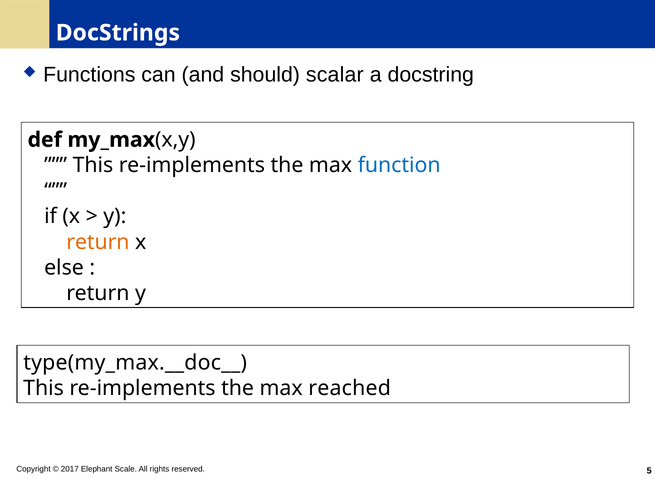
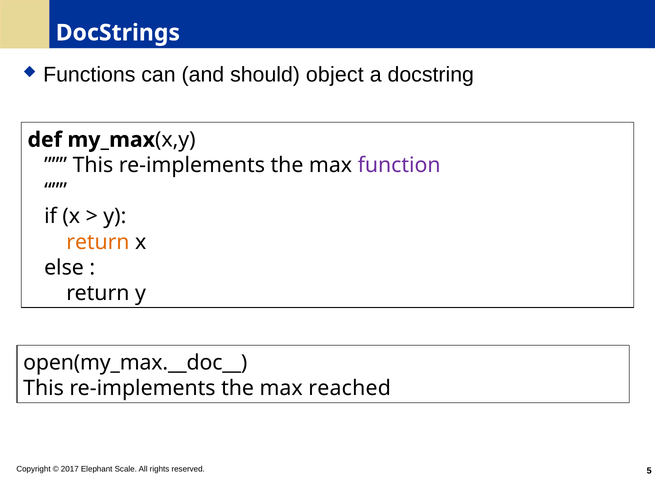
scalar: scalar -> object
function colour: blue -> purple
type(my_max.__doc__: type(my_max.__doc__ -> open(my_max.__doc__
